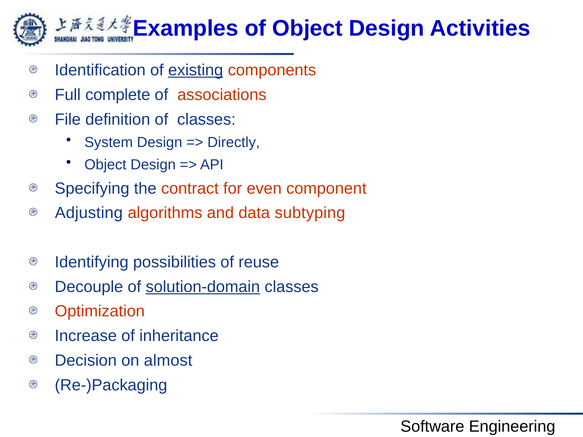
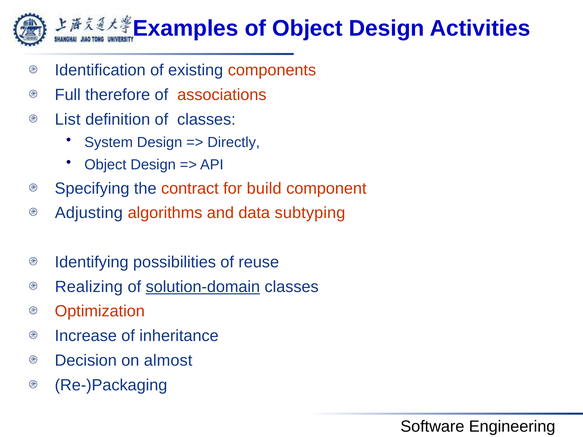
existing underline: present -> none
complete: complete -> therefore
File: File -> List
even: even -> build
Decouple: Decouple -> Realizing
